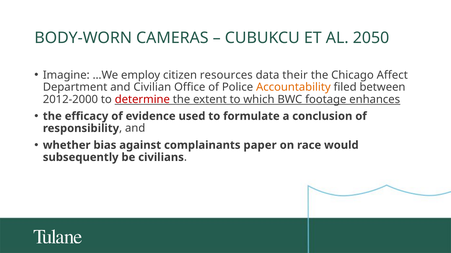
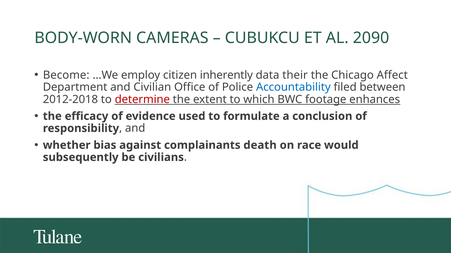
2050: 2050 -> 2090
Imagine: Imagine -> Become
resources: resources -> inherently
Accountability colour: orange -> blue
2012-2000: 2012-2000 -> 2012-2018
paper: paper -> death
